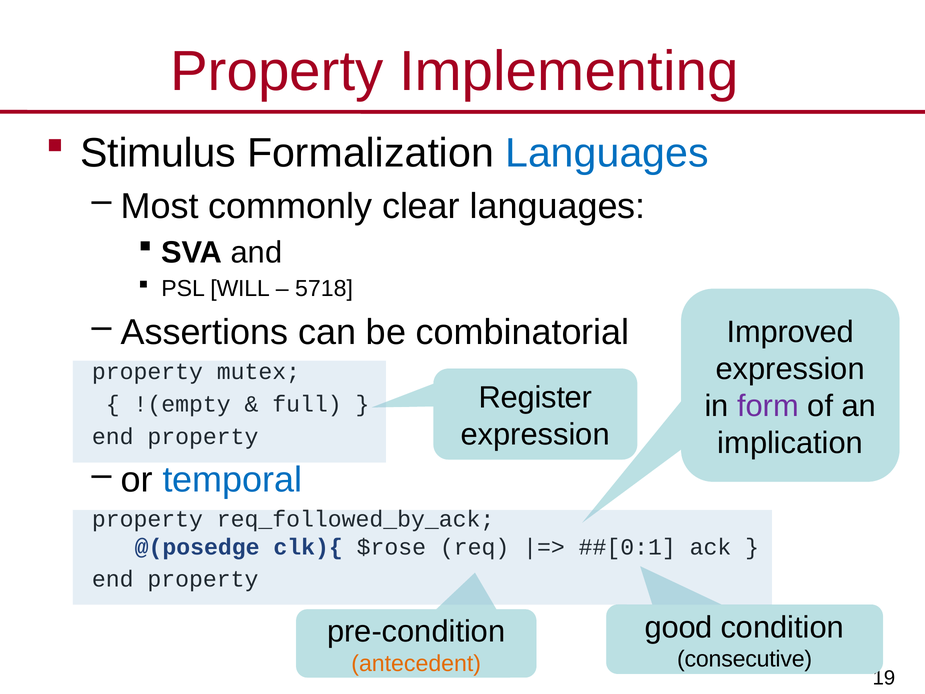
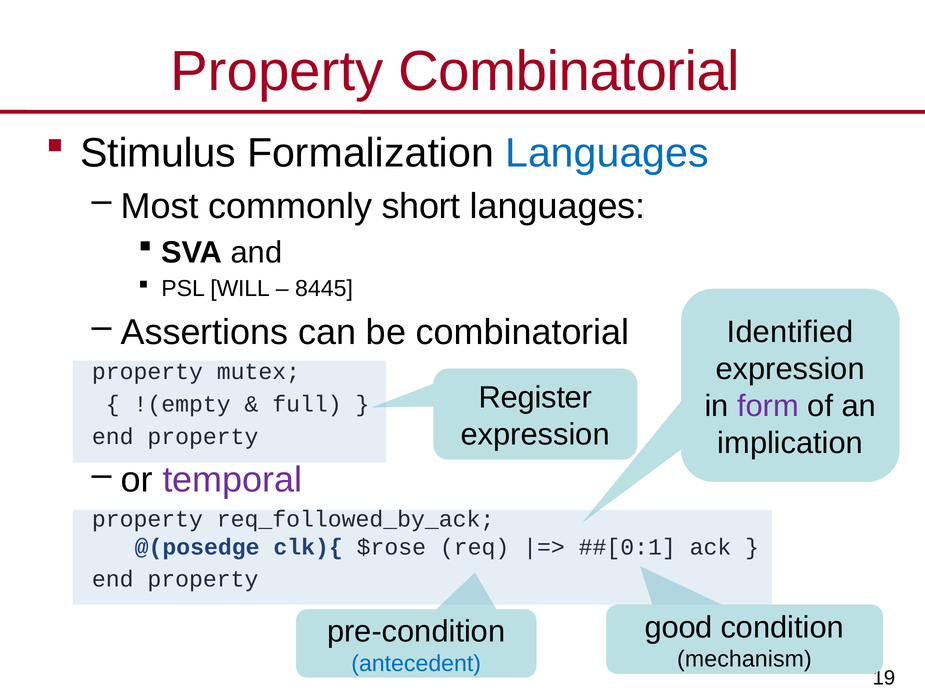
Property Implementing: Implementing -> Combinatorial
clear: clear -> short
5718: 5718 -> 8445
Improved: Improved -> Identified
temporal colour: blue -> purple
consecutive: consecutive -> mechanism
antecedent colour: orange -> blue
